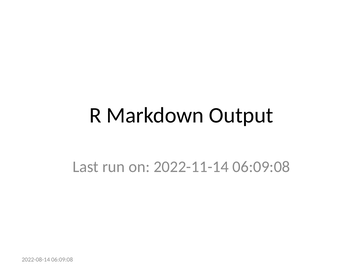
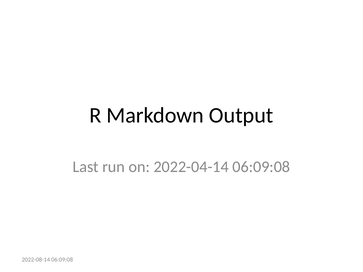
2022-11-14: 2022-11-14 -> 2022-04-14
